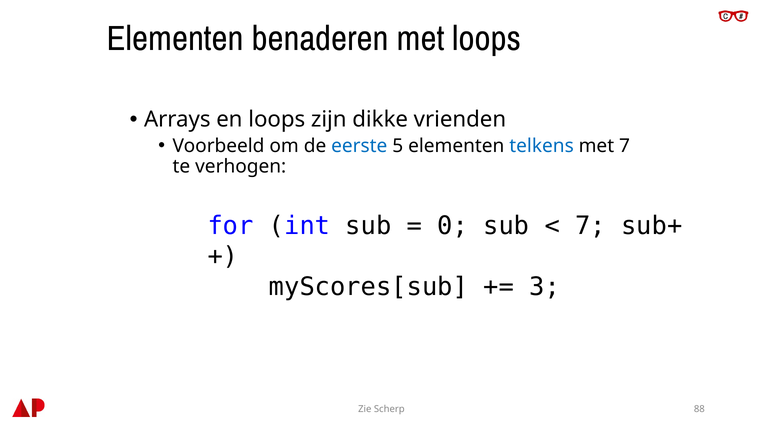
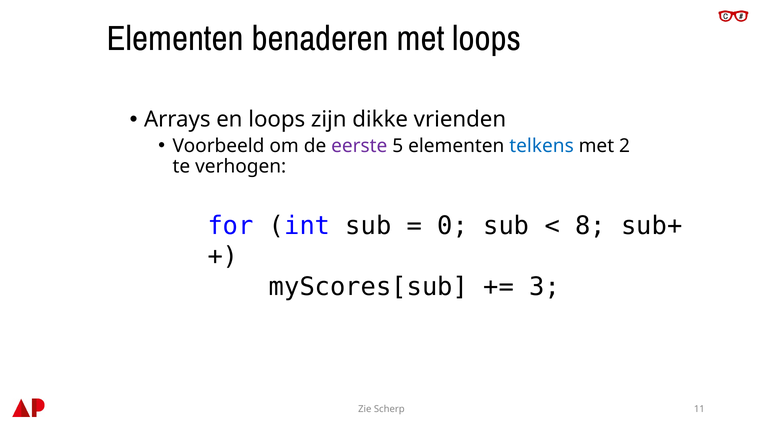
eerste colour: blue -> purple
met 7: 7 -> 2
7 at (590, 226): 7 -> 8
88: 88 -> 11
